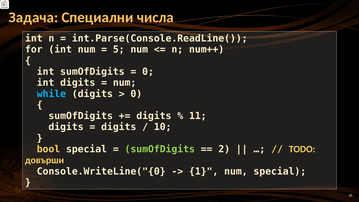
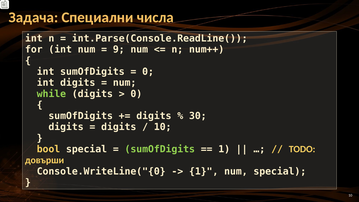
5: 5 -> 9
while colour: light blue -> light green
11: 11 -> 30
2 at (224, 149): 2 -> 1
